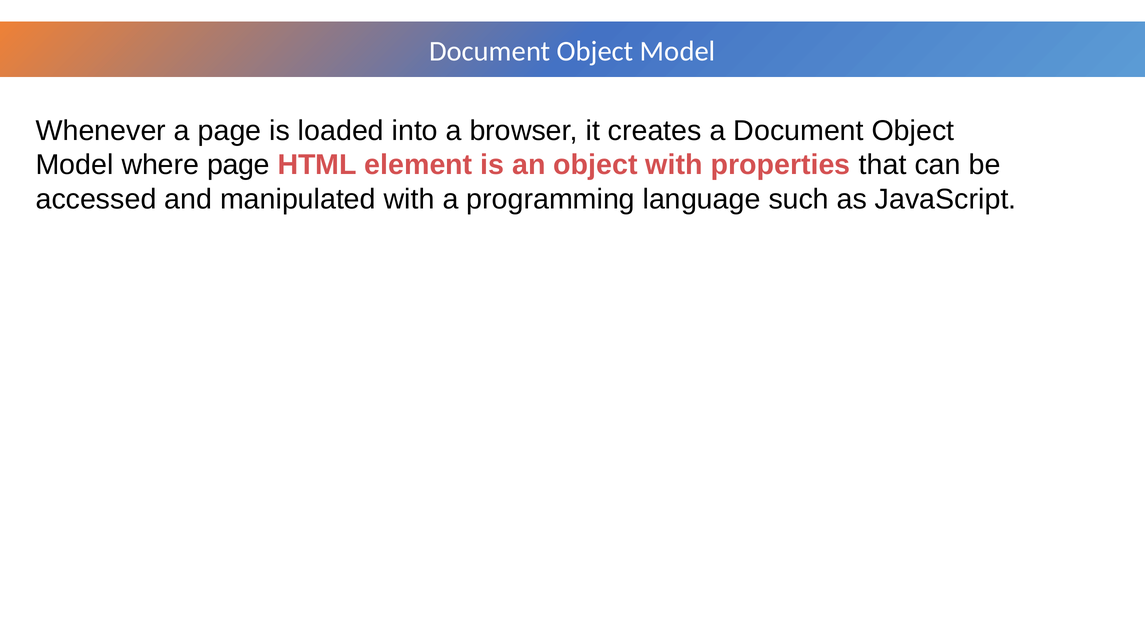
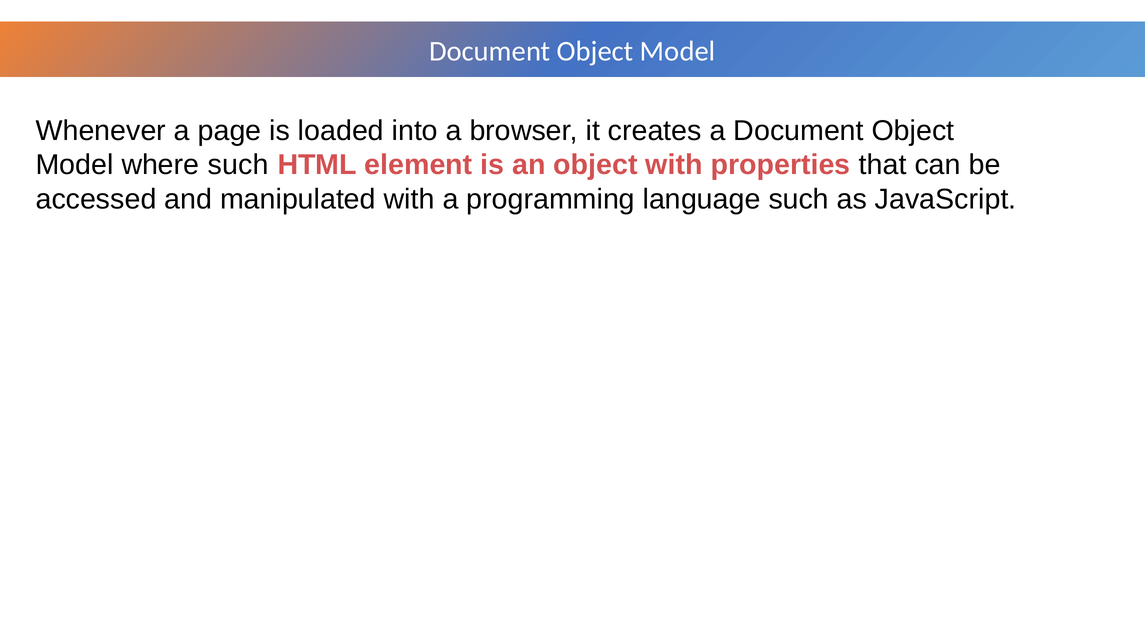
where page: page -> such
